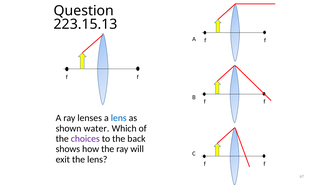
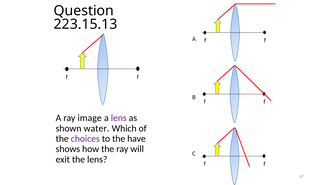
lenses: lenses -> image
lens at (119, 118) colour: blue -> purple
back: back -> have
